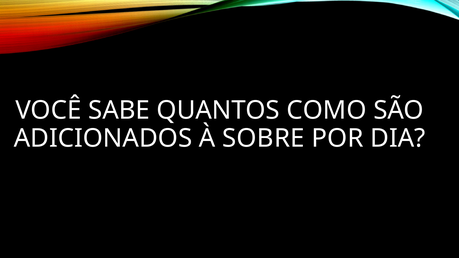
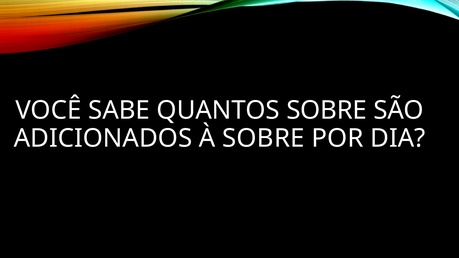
QUANTOS COMO: COMO -> SOBRE
